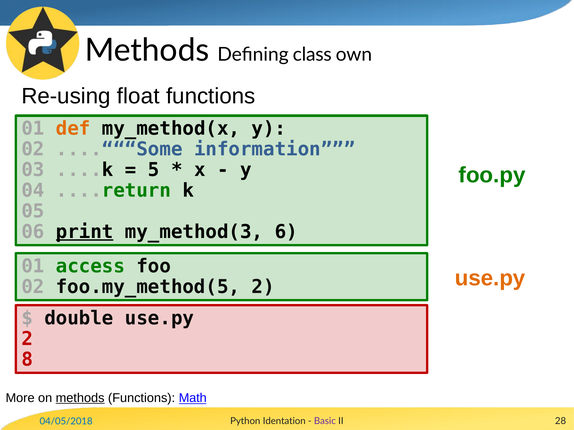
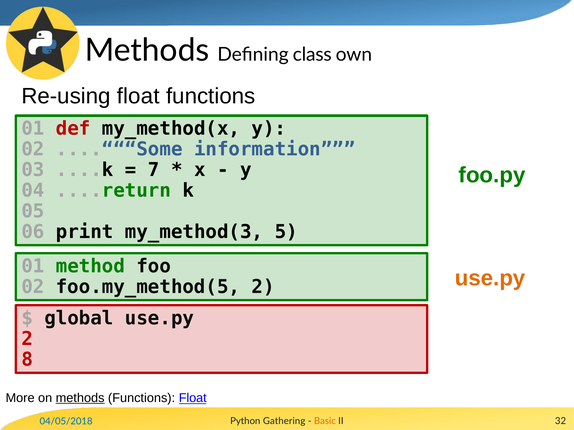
def colour: orange -> red
5: 5 -> 7
print underline: present -> none
6: 6 -> 5
access: access -> method
double: double -> global
Functions Math: Math -> Float
Identation: Identation -> Gathering
Basic colour: purple -> orange
28: 28 -> 32
